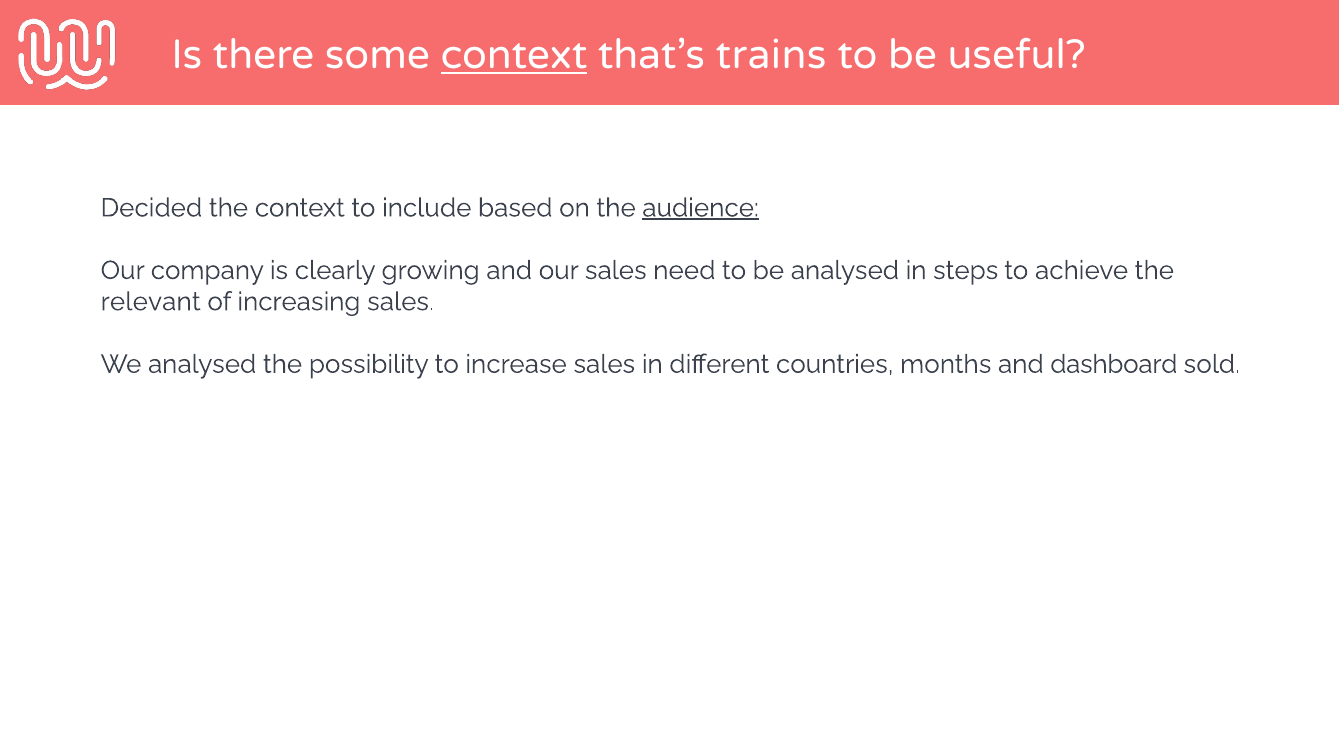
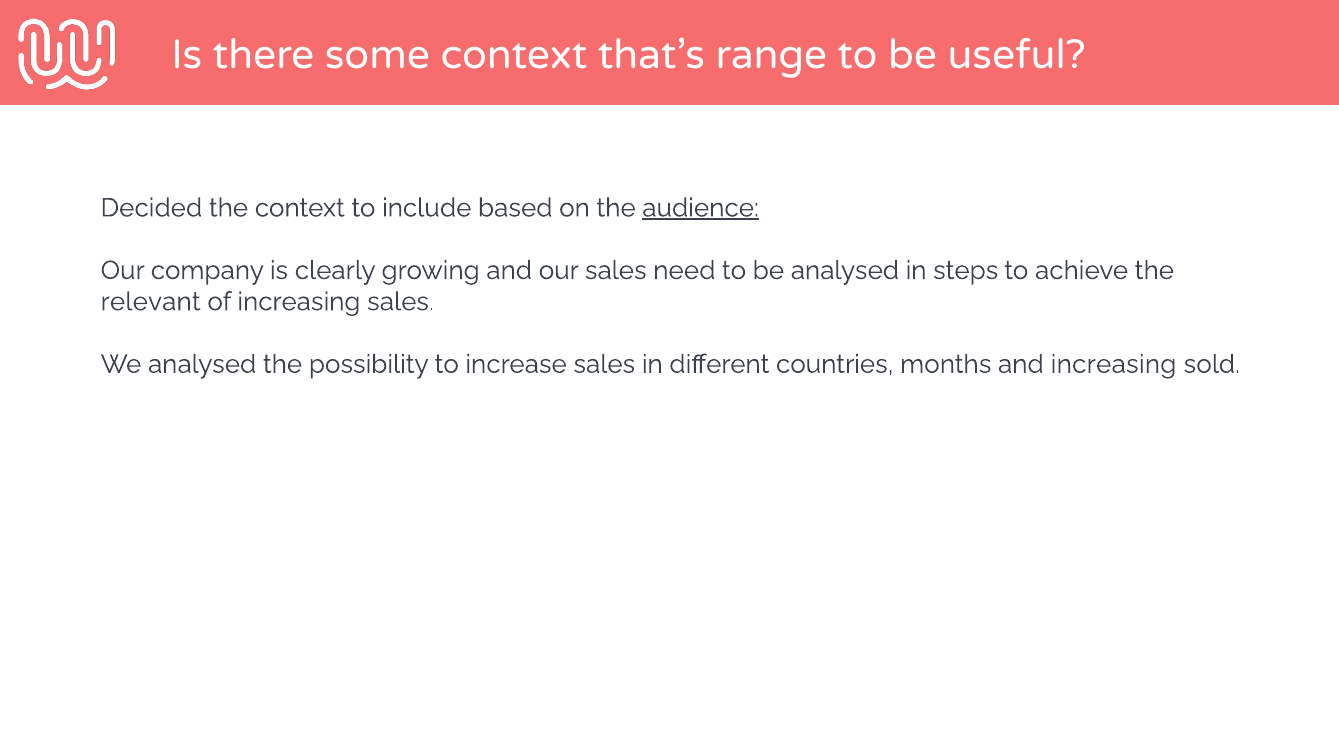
context at (514, 55) underline: present -> none
trains: trains -> range
and dashboard: dashboard -> increasing
